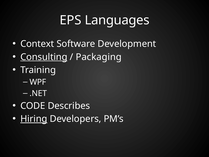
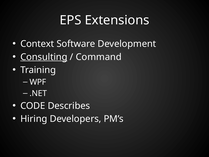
Languages: Languages -> Extensions
Packaging: Packaging -> Command
Hiring underline: present -> none
